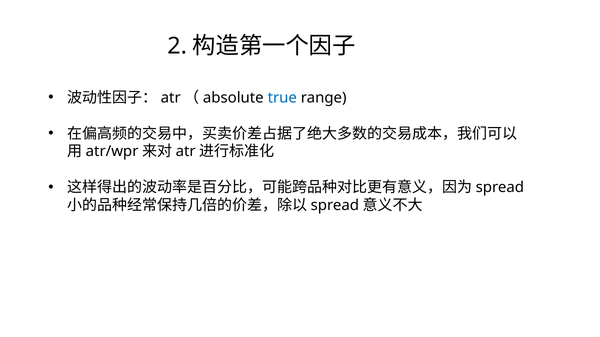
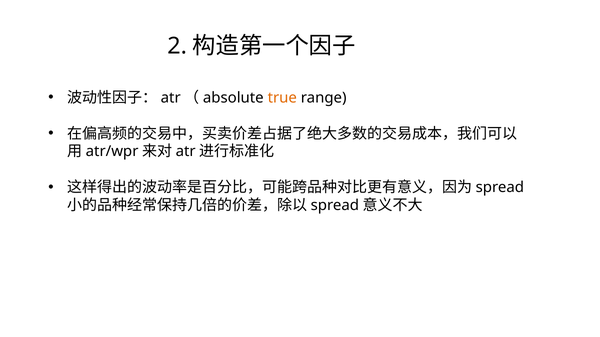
true colour: blue -> orange
